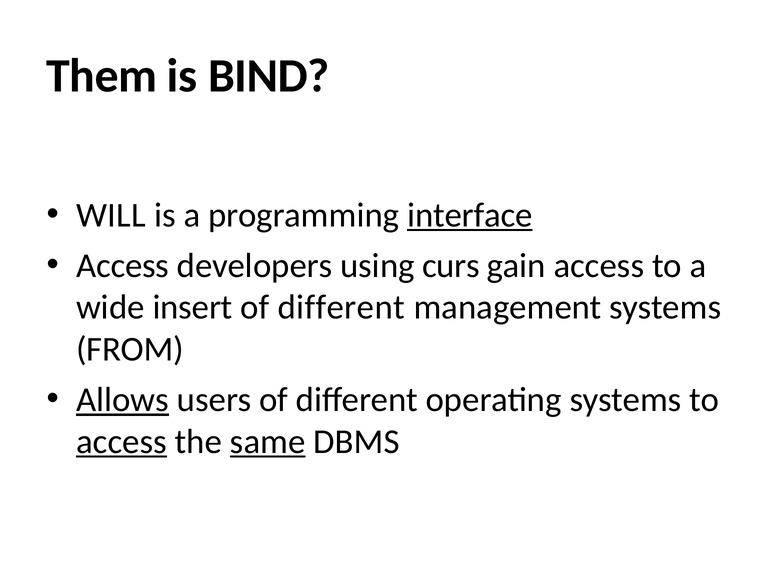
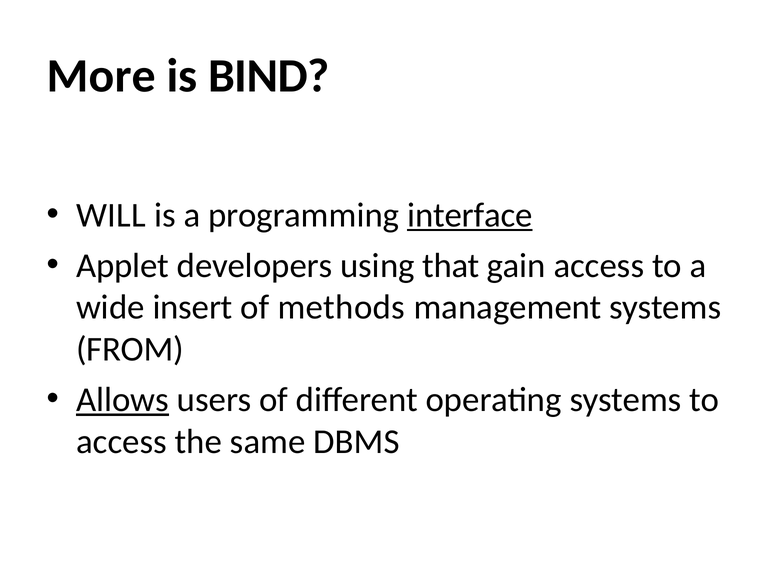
Them: Them -> More
Access at (123, 266): Access -> Applet
curs: curs -> that
different at (341, 307): different -> methods
access at (121, 442) underline: present -> none
same underline: present -> none
